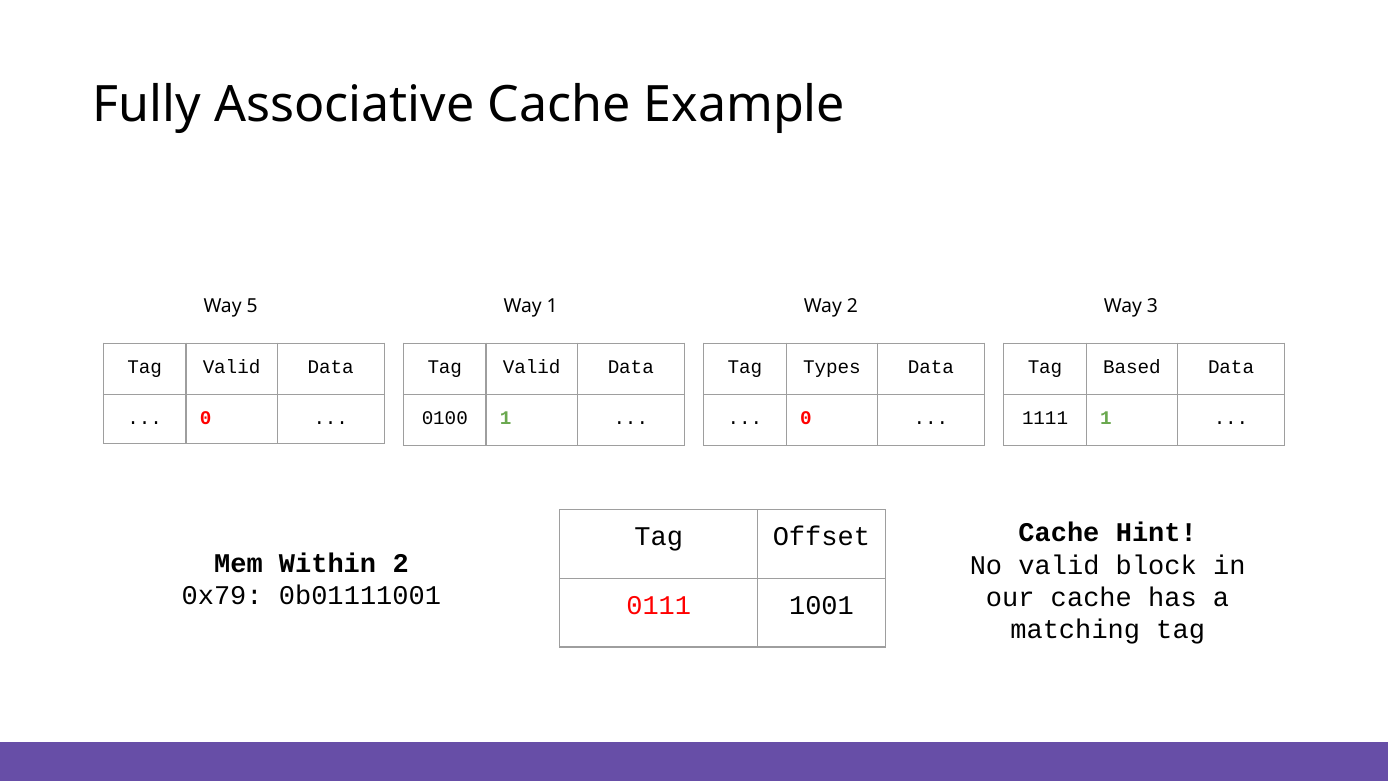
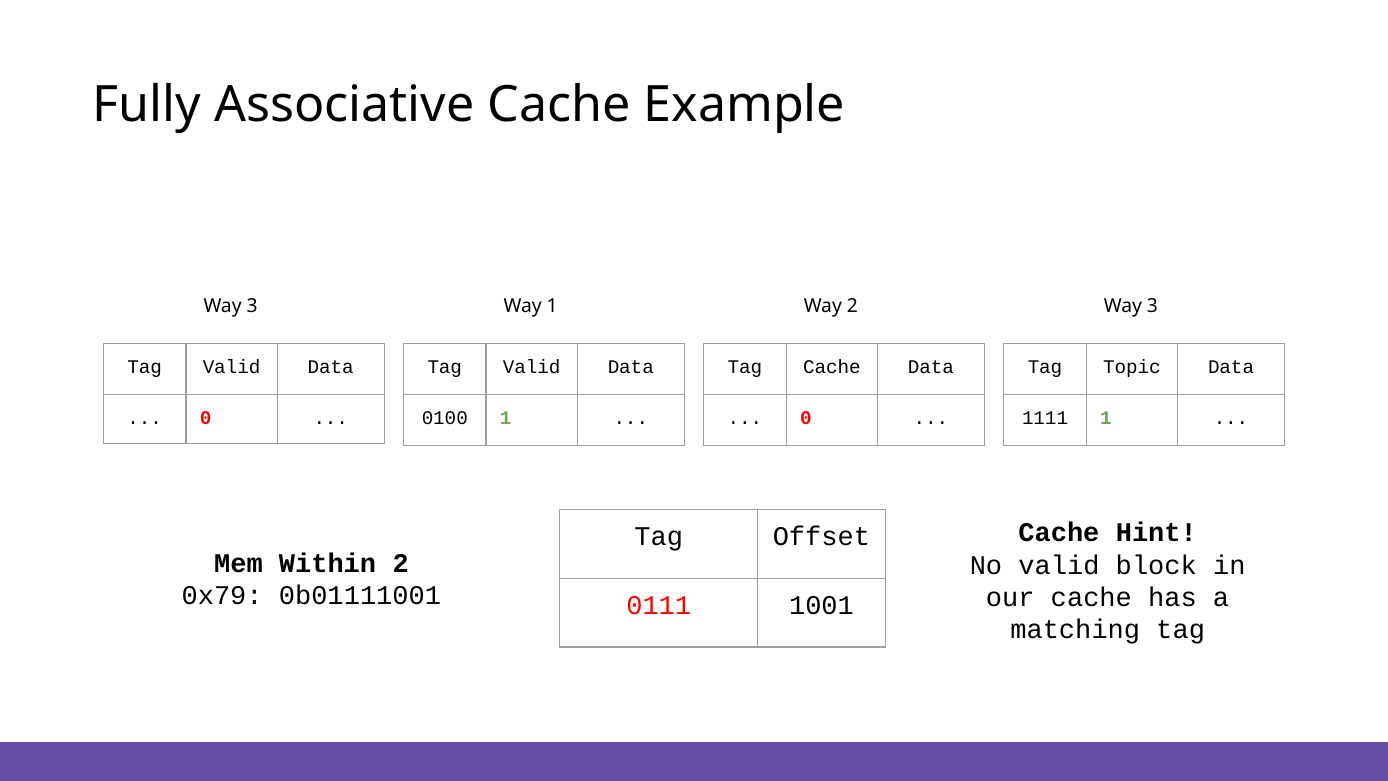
5 at (252, 306): 5 -> 3
Tag Types: Types -> Cache
Based: Based -> Topic
